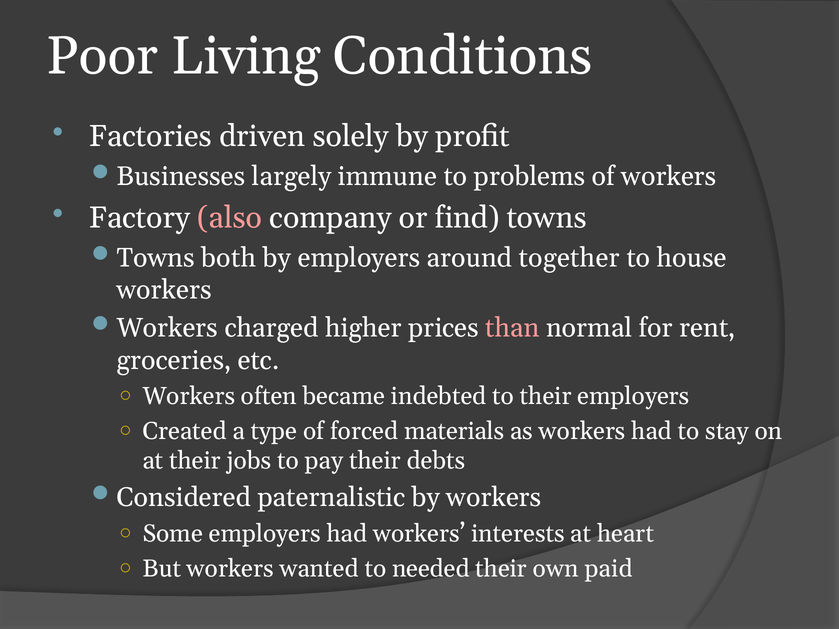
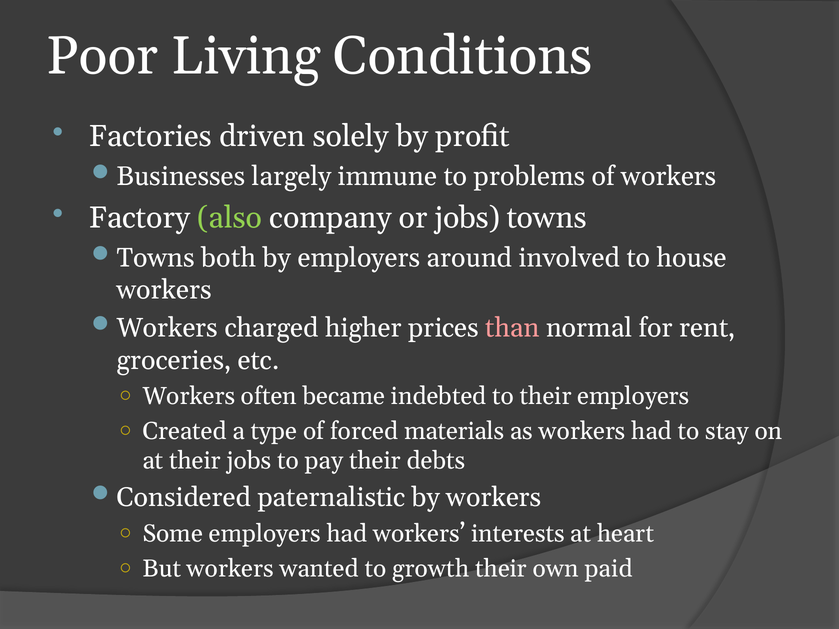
also colour: pink -> light green
or find: find -> jobs
together: together -> involved
needed: needed -> growth
